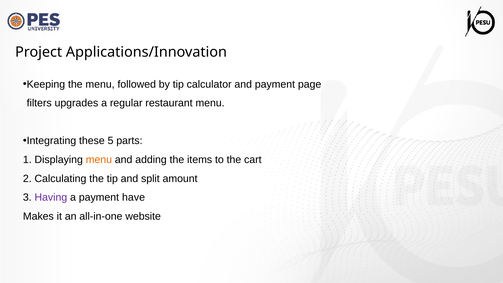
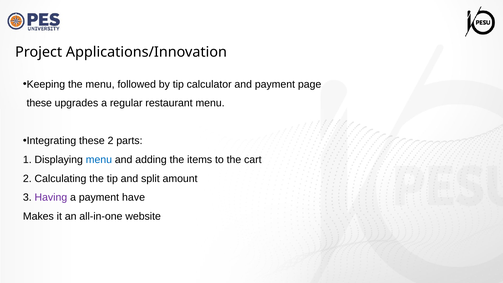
filters at (39, 103): filters -> these
these 5: 5 -> 2
menu at (99, 160) colour: orange -> blue
